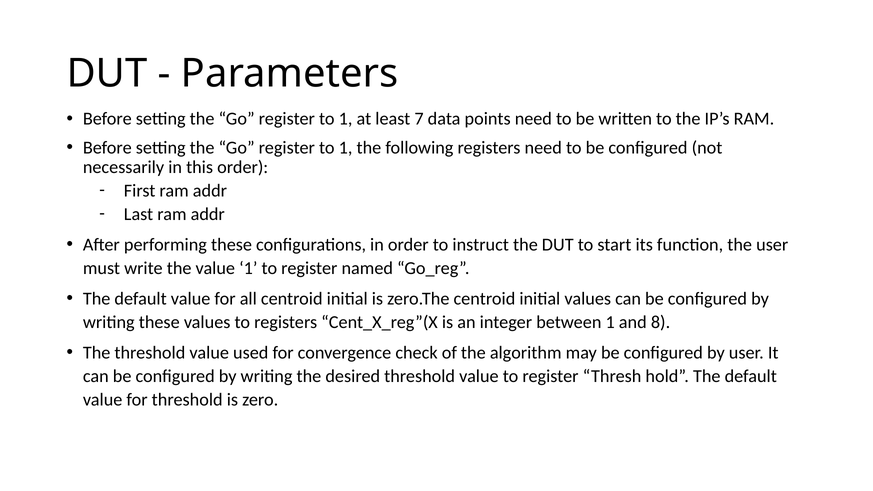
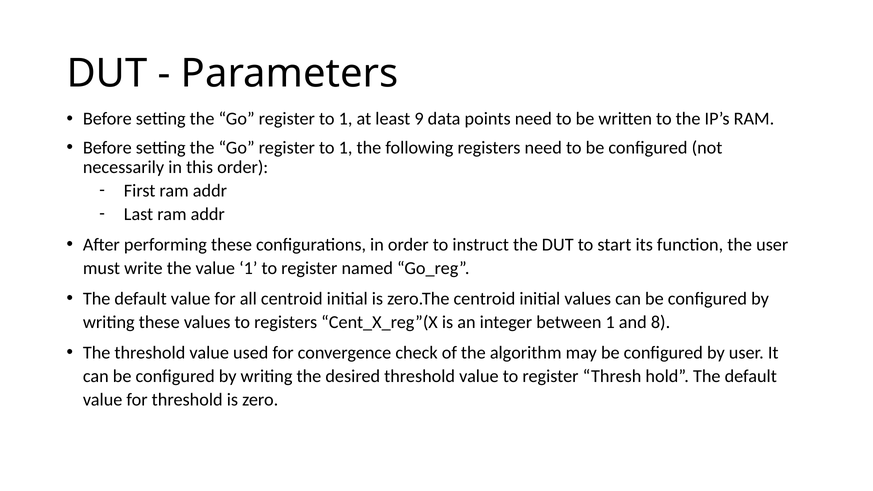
7: 7 -> 9
